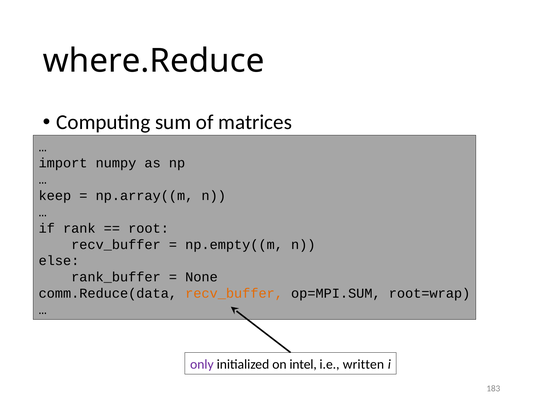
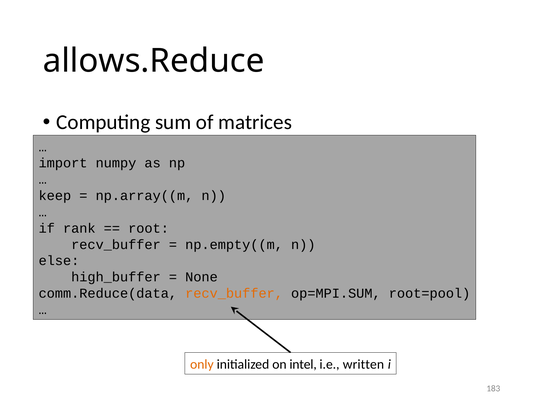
where.Reduce: where.Reduce -> allows.Reduce
rank_buffer: rank_buffer -> high_buffer
root=wrap: root=wrap -> root=pool
only colour: purple -> orange
